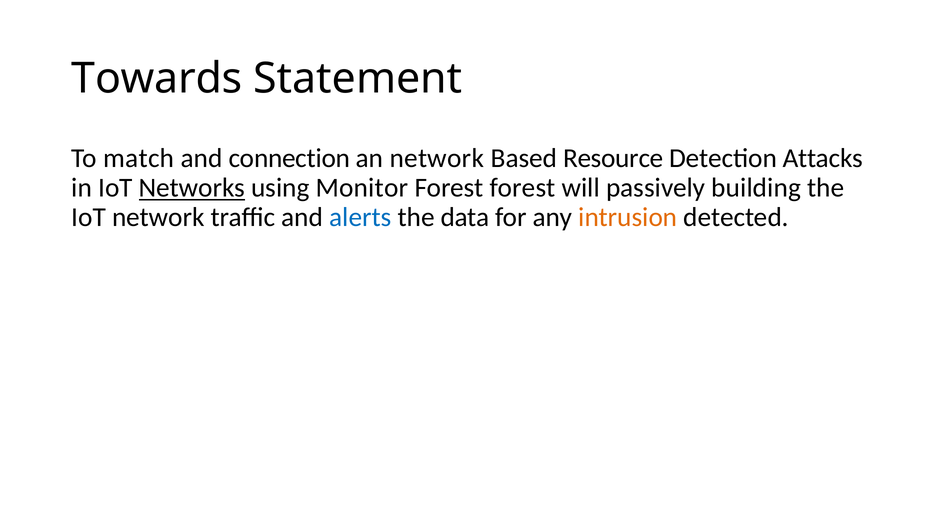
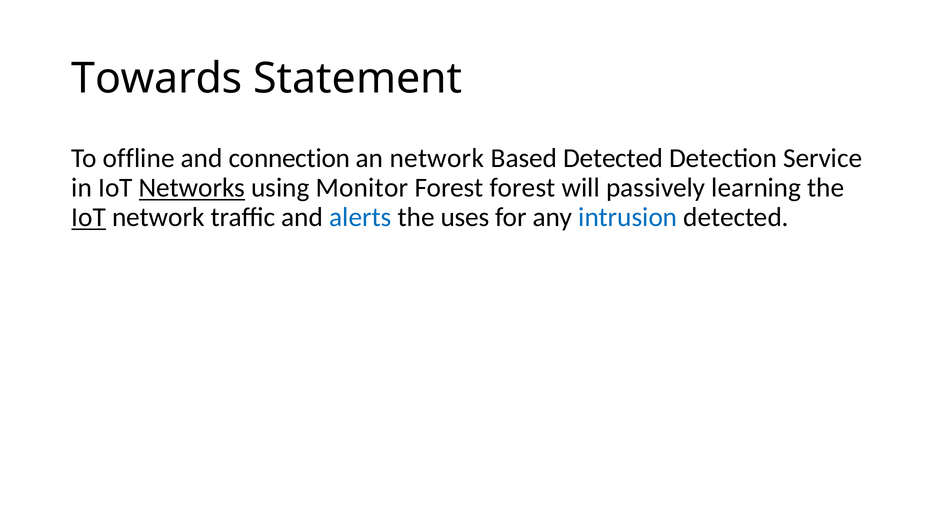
match: match -> offline
Based Resource: Resource -> Detected
Attacks: Attacks -> Service
building: building -> learning
IoT at (89, 217) underline: none -> present
data: data -> uses
intrusion colour: orange -> blue
